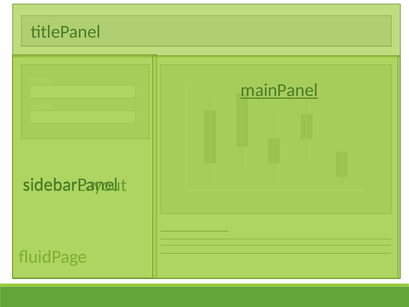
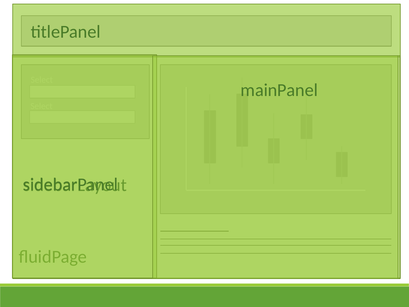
mainPanel underline: present -> none
